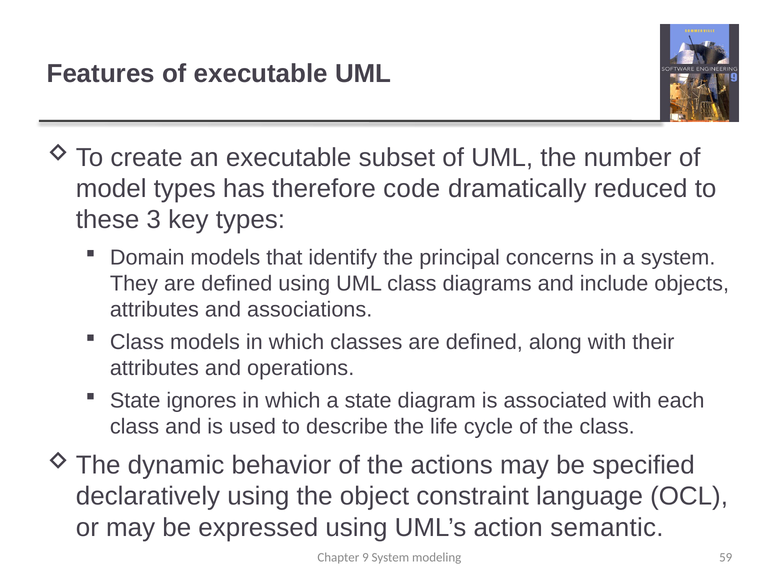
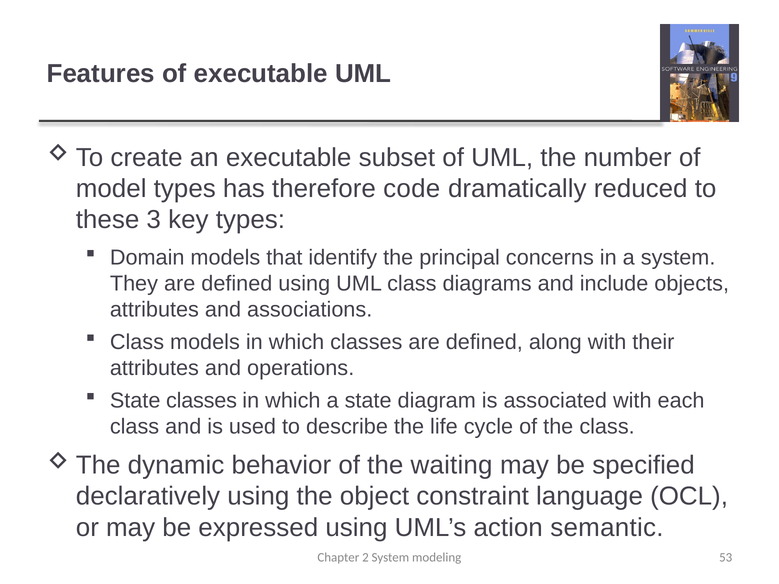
State ignores: ignores -> classes
actions: actions -> waiting
9: 9 -> 2
59: 59 -> 53
